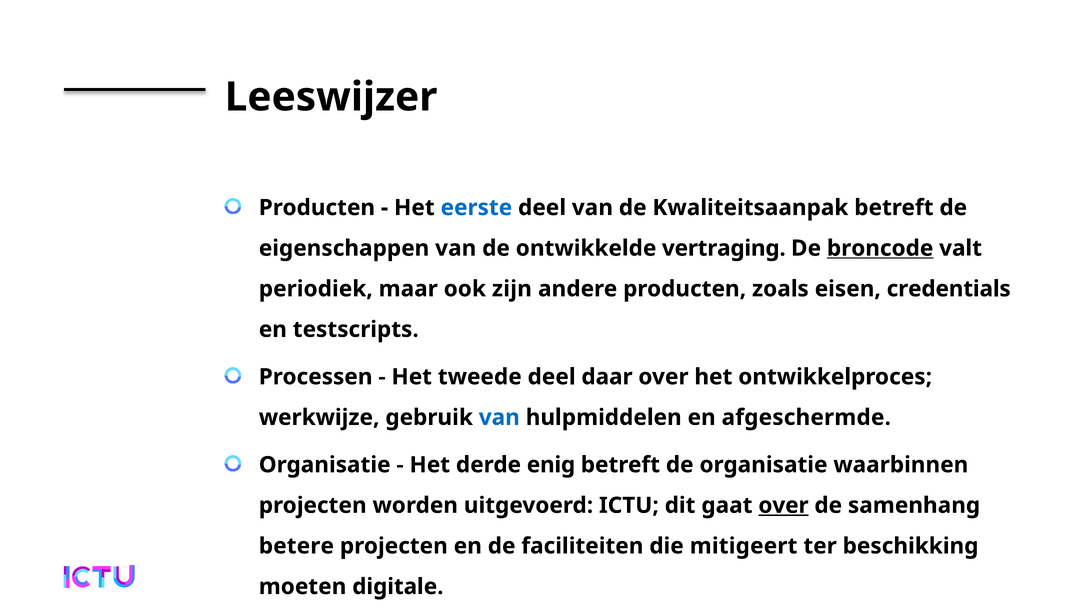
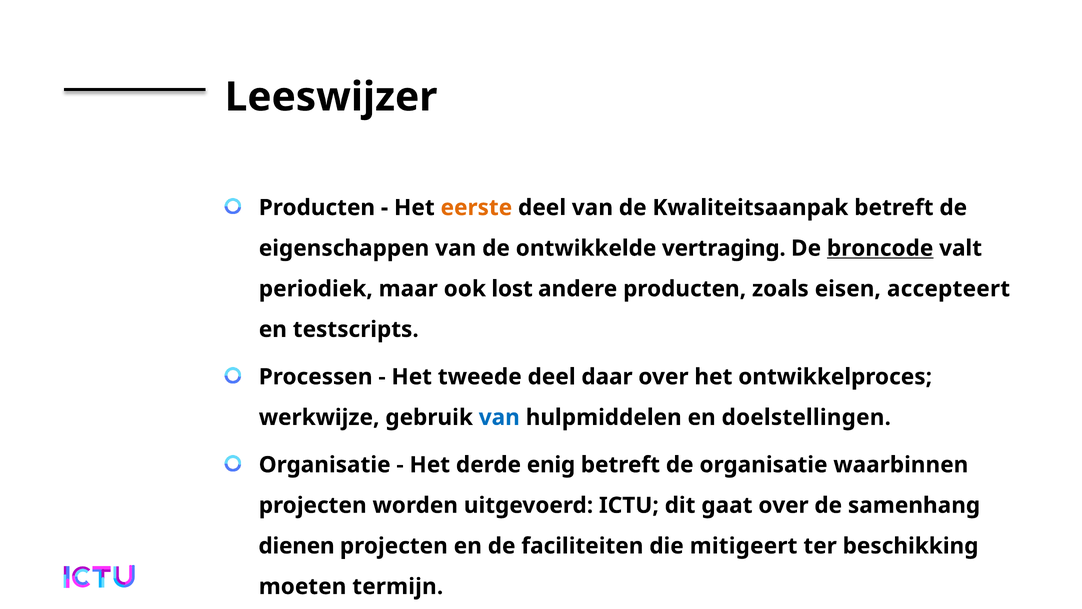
eerste colour: blue -> orange
zijn: zijn -> lost
credentials: credentials -> accepteert
afgeschermde: afgeschermde -> doelstellingen
over at (783, 505) underline: present -> none
betere: betere -> dienen
digitale: digitale -> termijn
